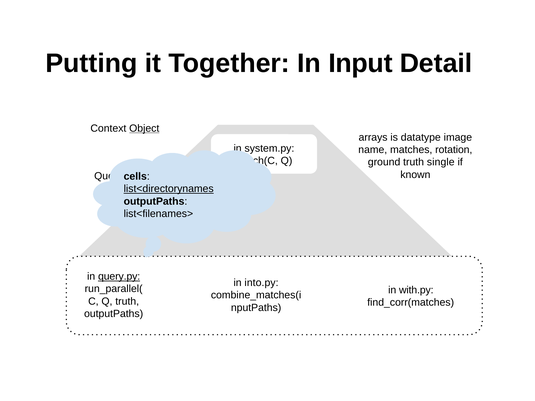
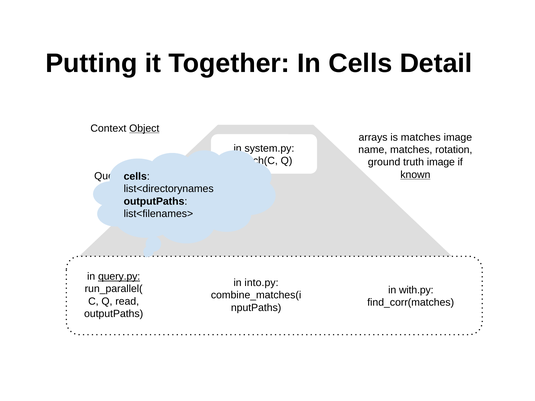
In Input: Input -> Cells
is datatype: datatype -> matches
truth single: single -> image
known underline: none -> present
list<directorynames underline: present -> none
Q truth: truth -> read
